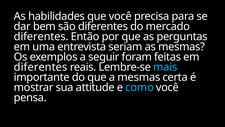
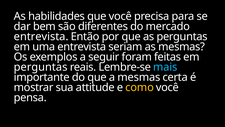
diferentes at (41, 37): diferentes -> entrevista
diferentes at (41, 67): diferentes -> perguntas
como colour: light blue -> yellow
